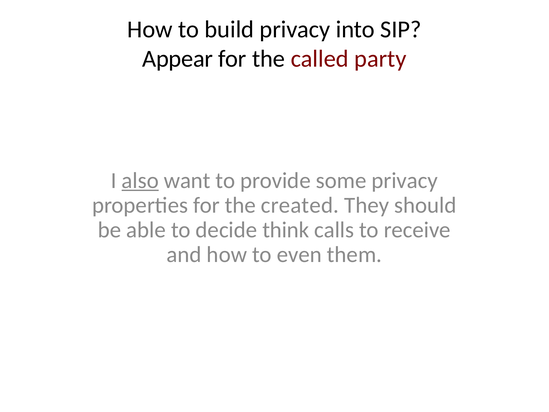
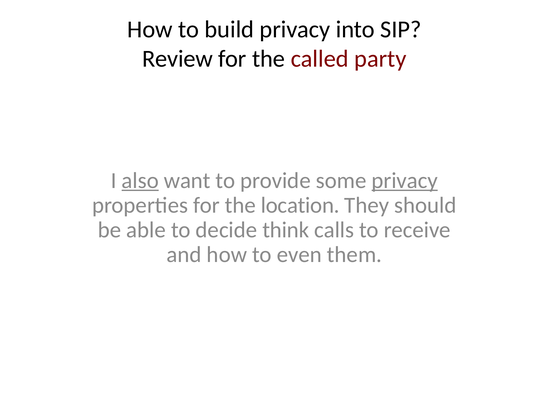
Appear: Appear -> Review
privacy at (405, 180) underline: none -> present
created: created -> location
